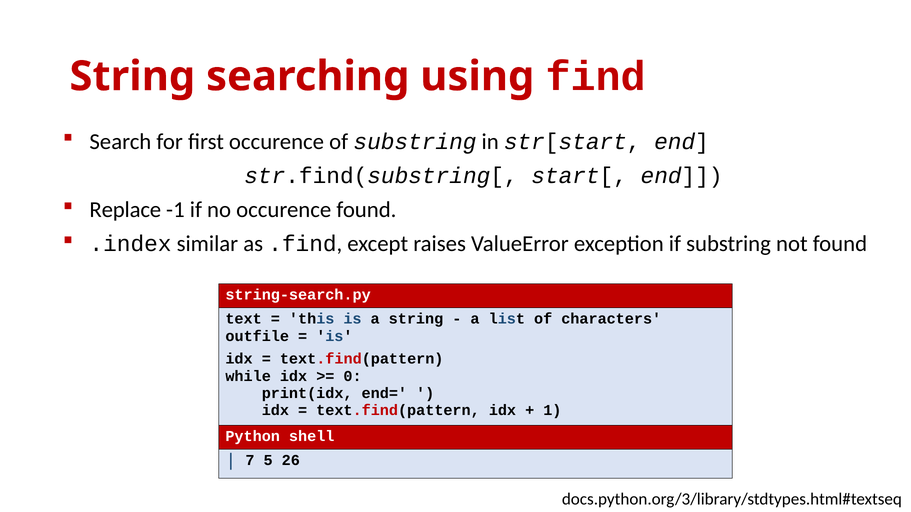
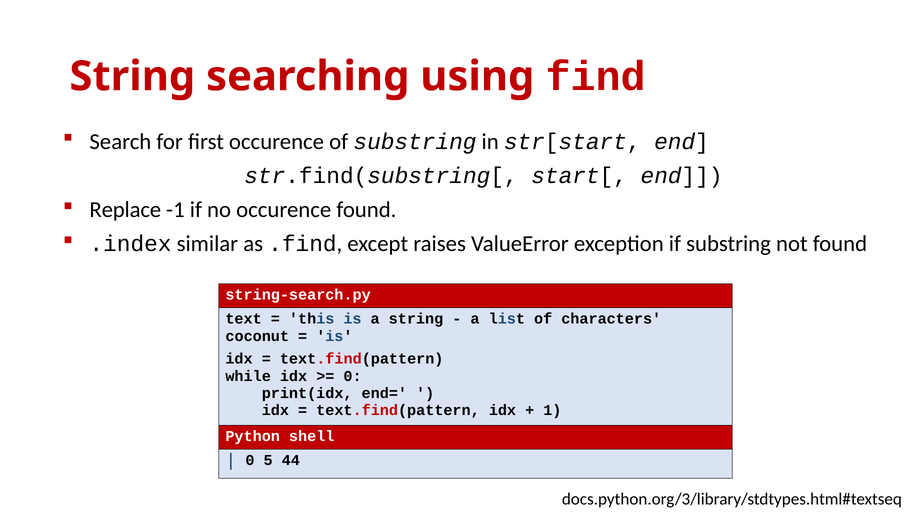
outfile: outfile -> coconut
7 at (250, 461): 7 -> 0
26: 26 -> 44
